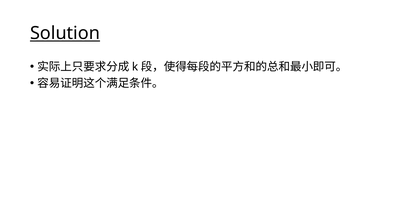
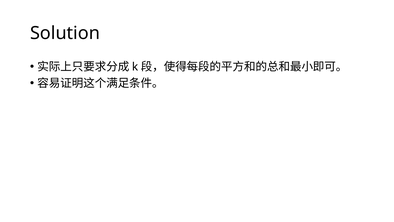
Solution underline: present -> none
